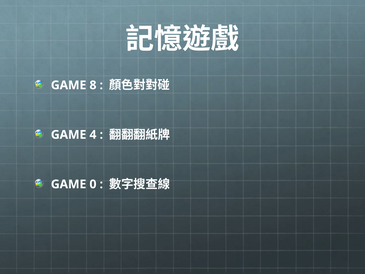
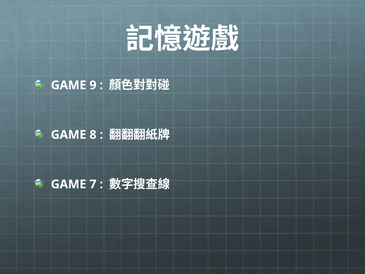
8: 8 -> 9
4: 4 -> 8
0: 0 -> 7
